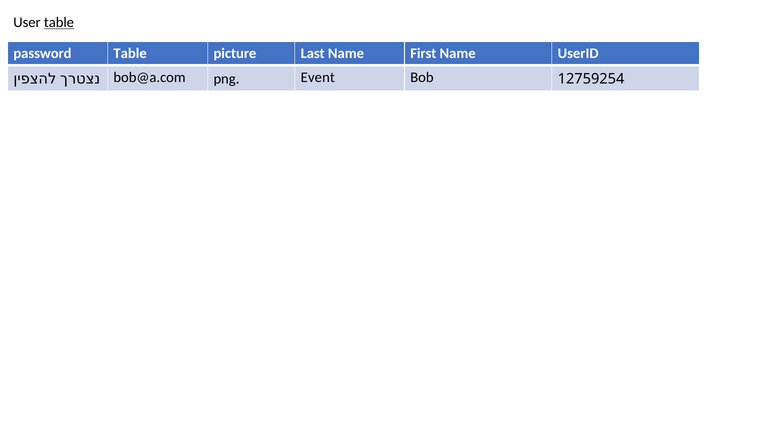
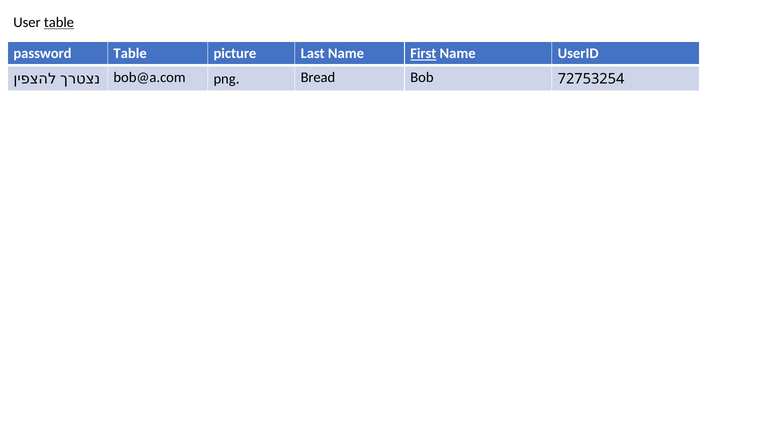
First underline: none -> present
Event: Event -> Bread
12759254: 12759254 -> 72753254
